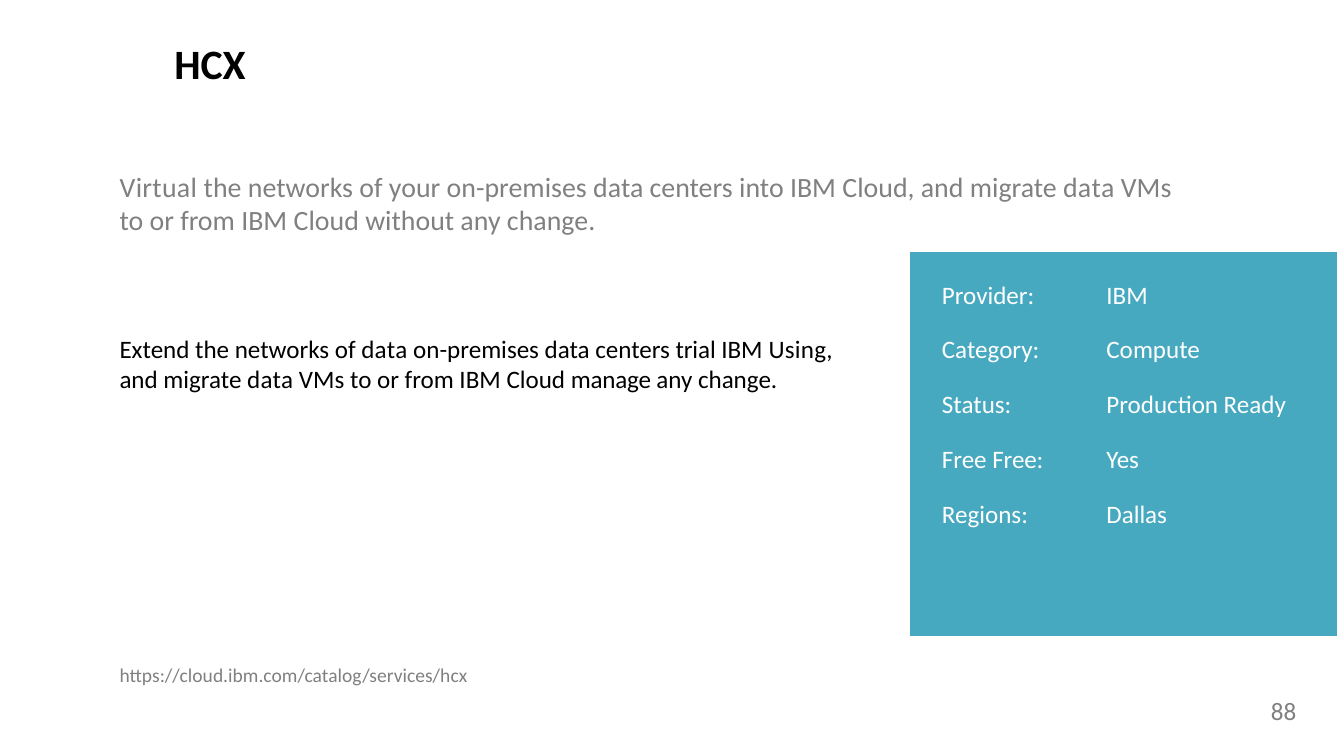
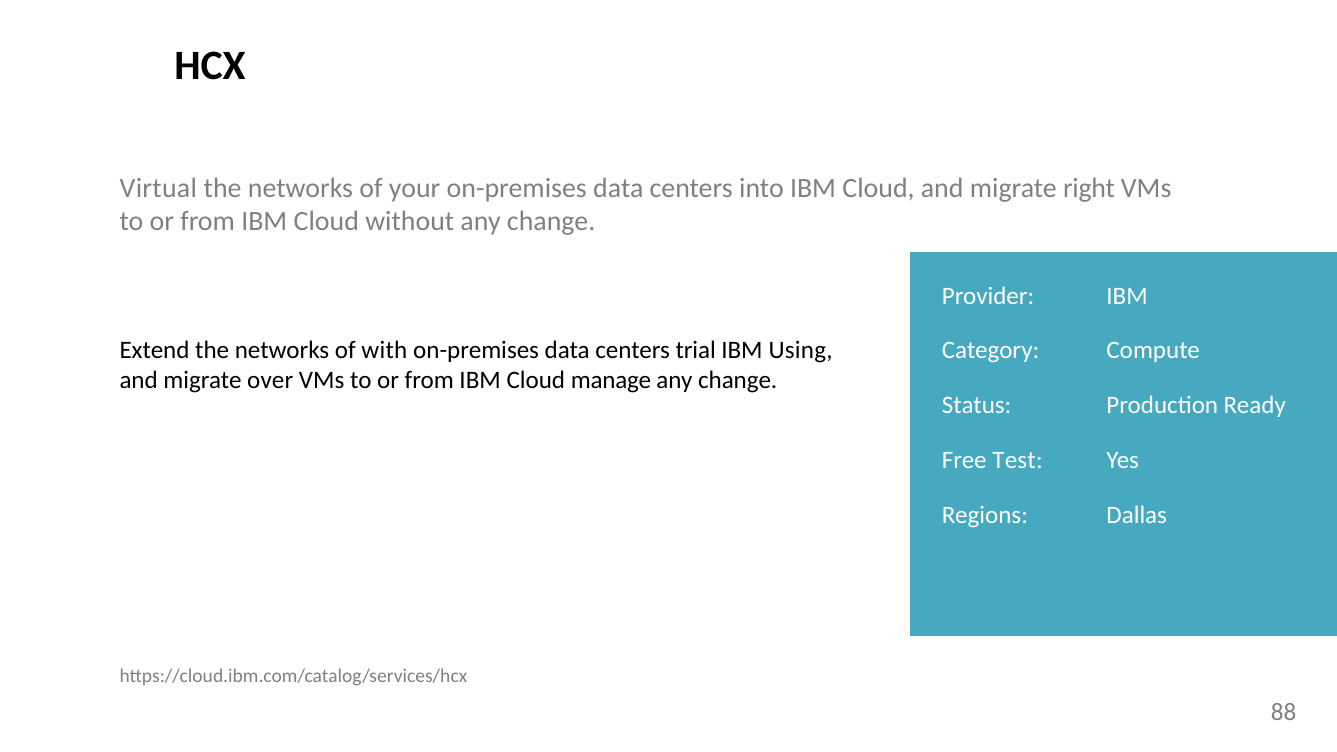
Cloud and migrate data: data -> right
of data: data -> with
data at (270, 381): data -> over
Free Free: Free -> Test
